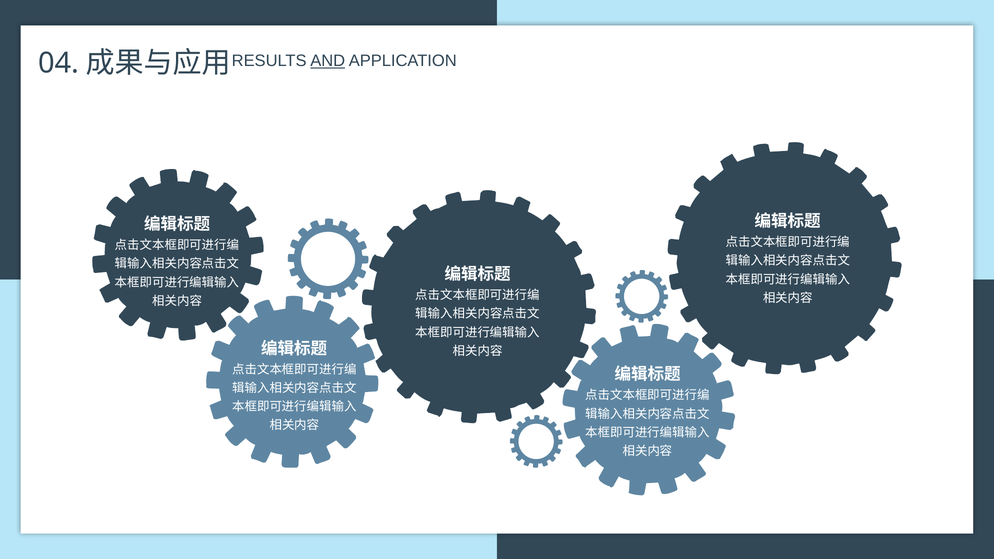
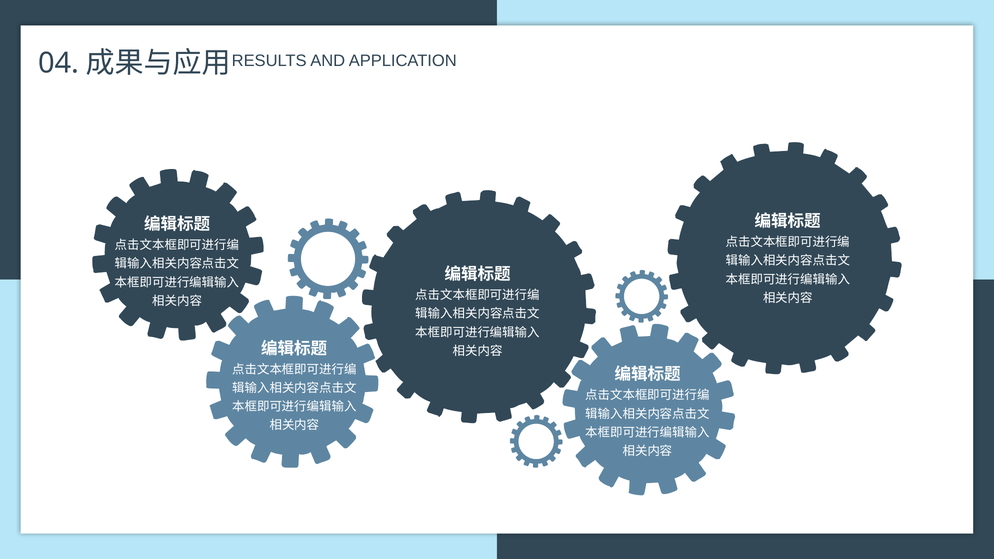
AND underline: present -> none
